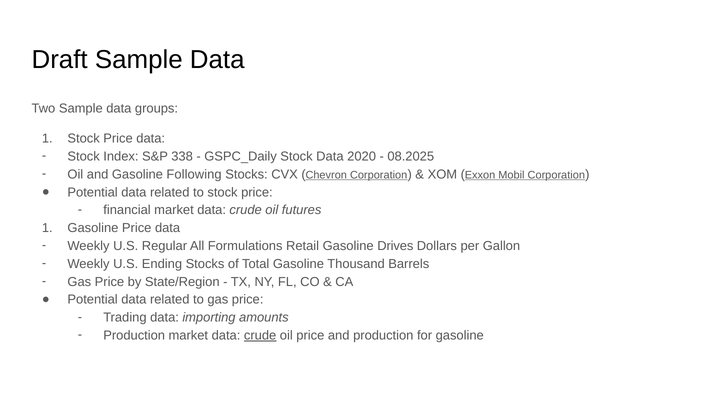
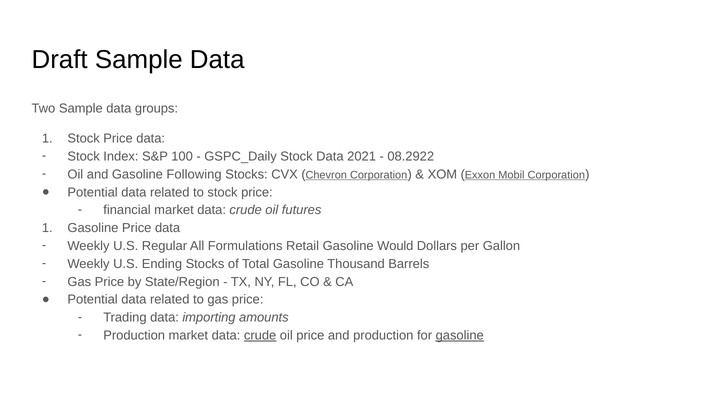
338: 338 -> 100
2020: 2020 -> 2021
08.2025: 08.2025 -> 08.2922
Drives: Drives -> Would
gasoline at (460, 335) underline: none -> present
